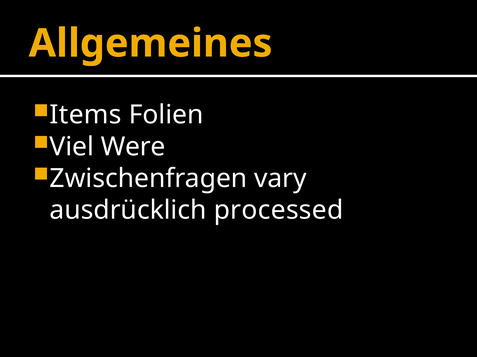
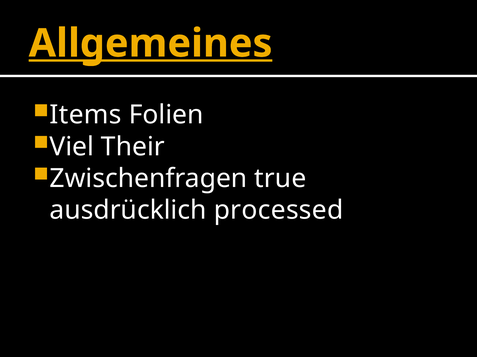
Allgemeines underline: none -> present
Were: Were -> Their
vary: vary -> true
